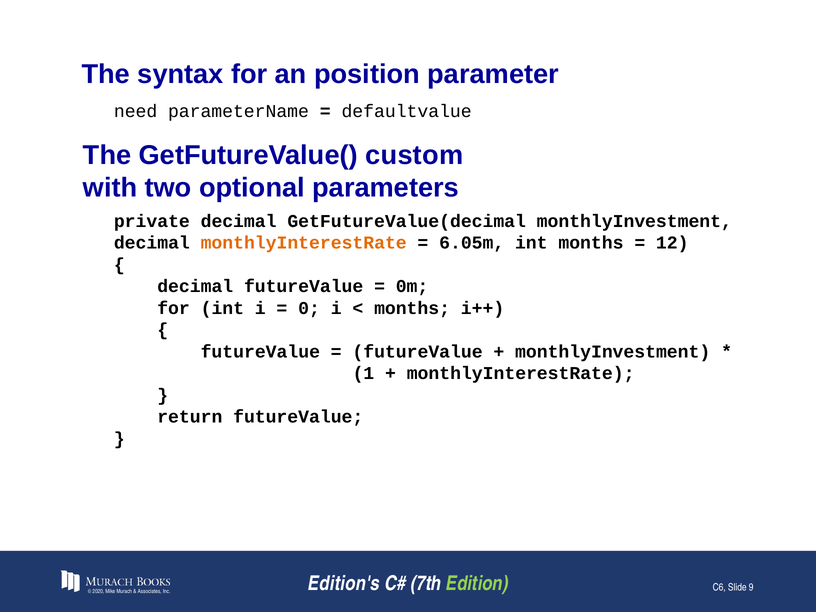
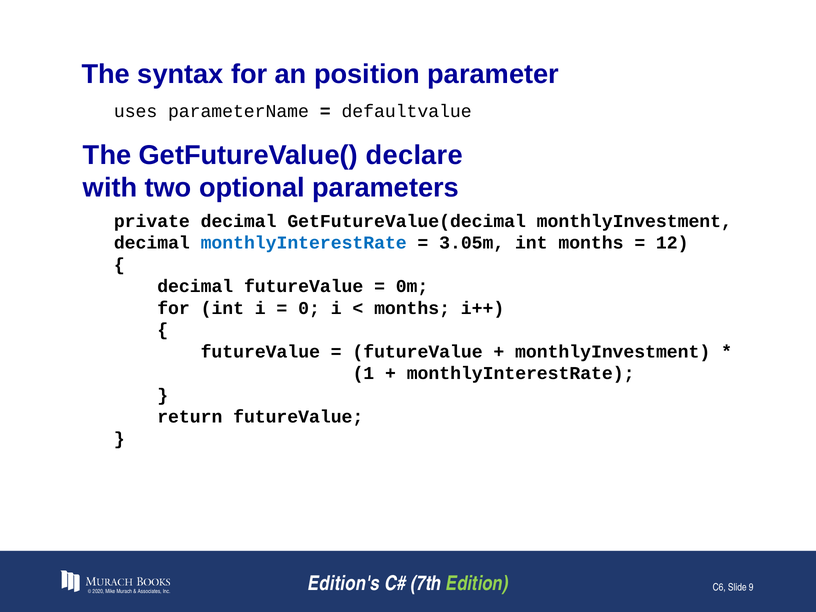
need: need -> uses
custom: custom -> declare
monthlyInterestRate at (304, 243) colour: orange -> blue
6.05m: 6.05m -> 3.05m
